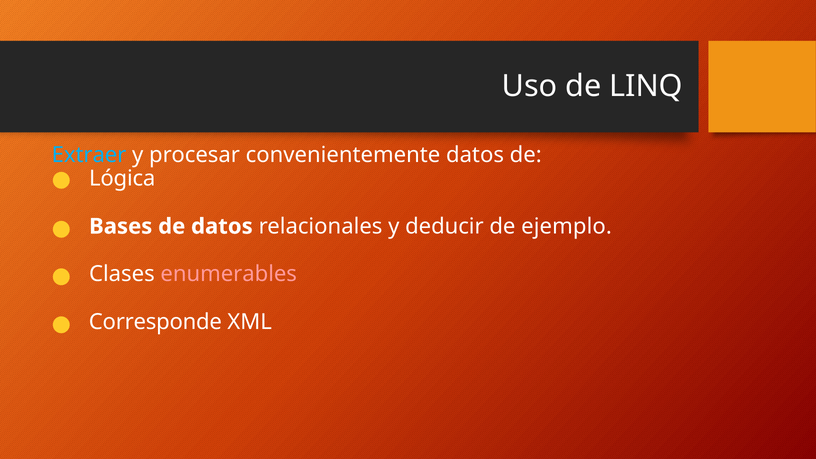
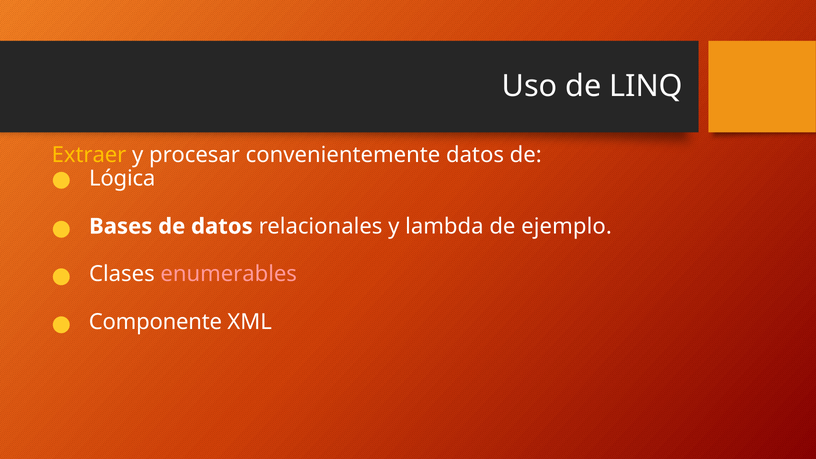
Extraer colour: light blue -> yellow
deducir: deducir -> lambda
Corresponde: Corresponde -> Componente
